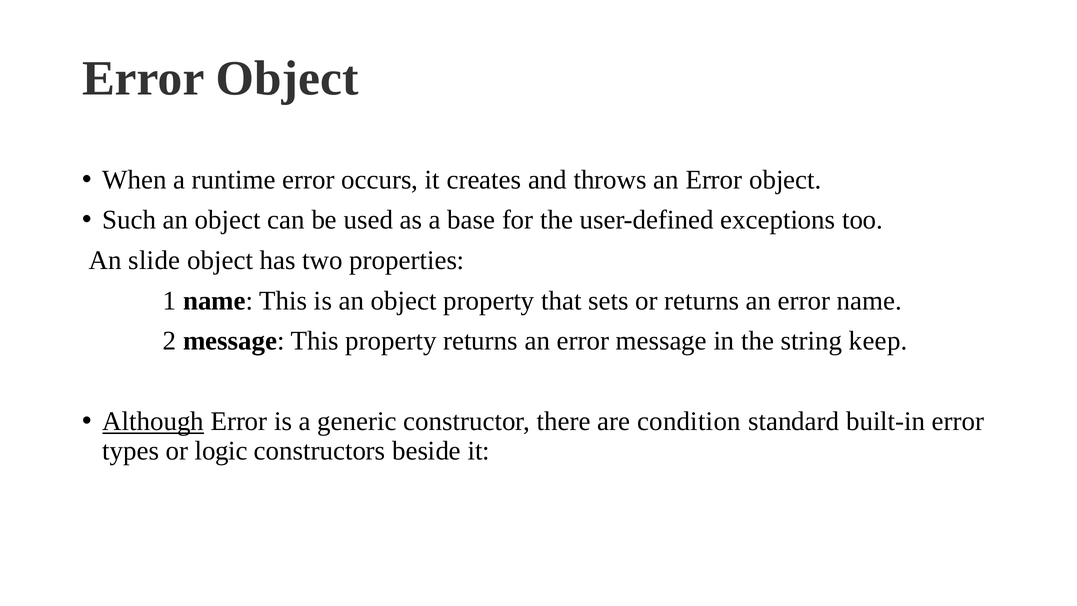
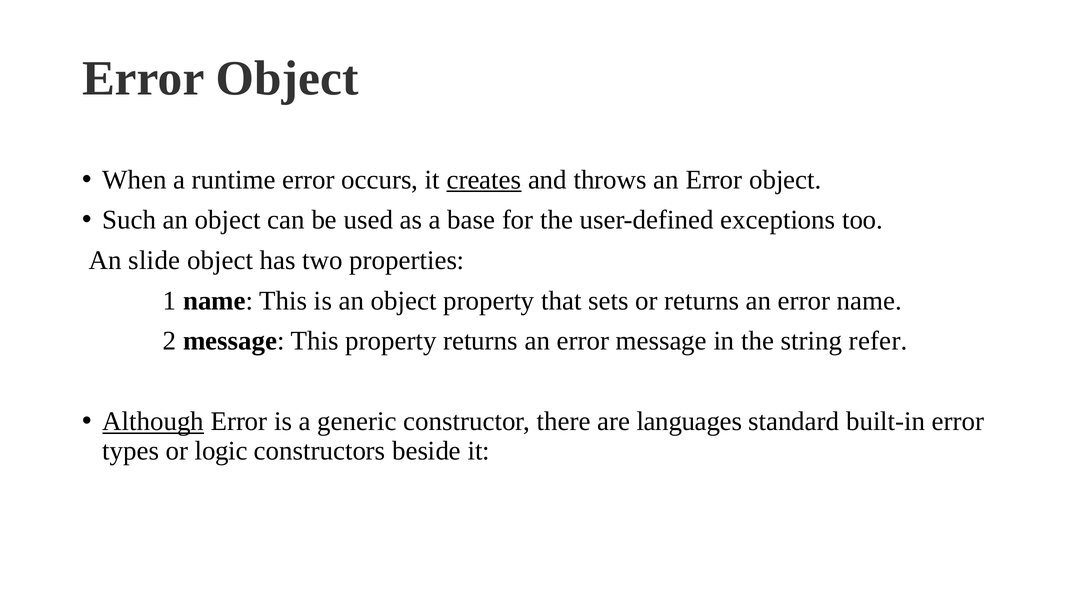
creates underline: none -> present
keep: keep -> refer
condition: condition -> languages
